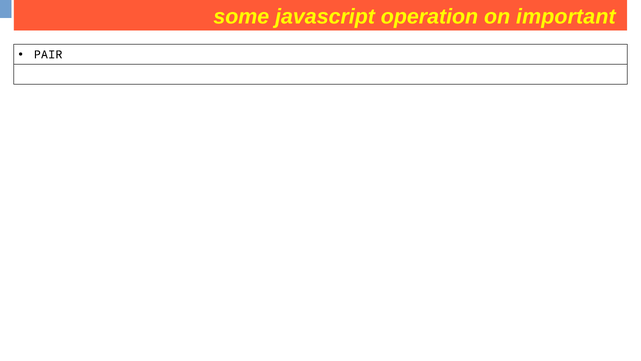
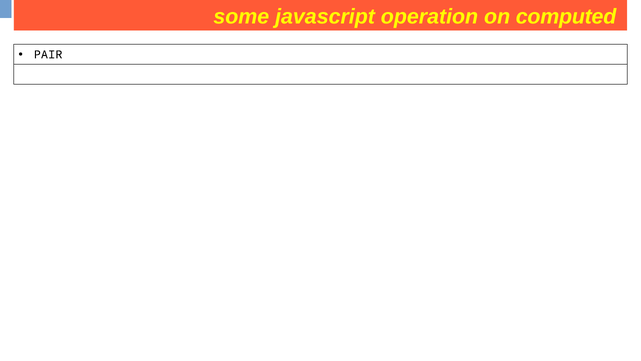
important: important -> computed
